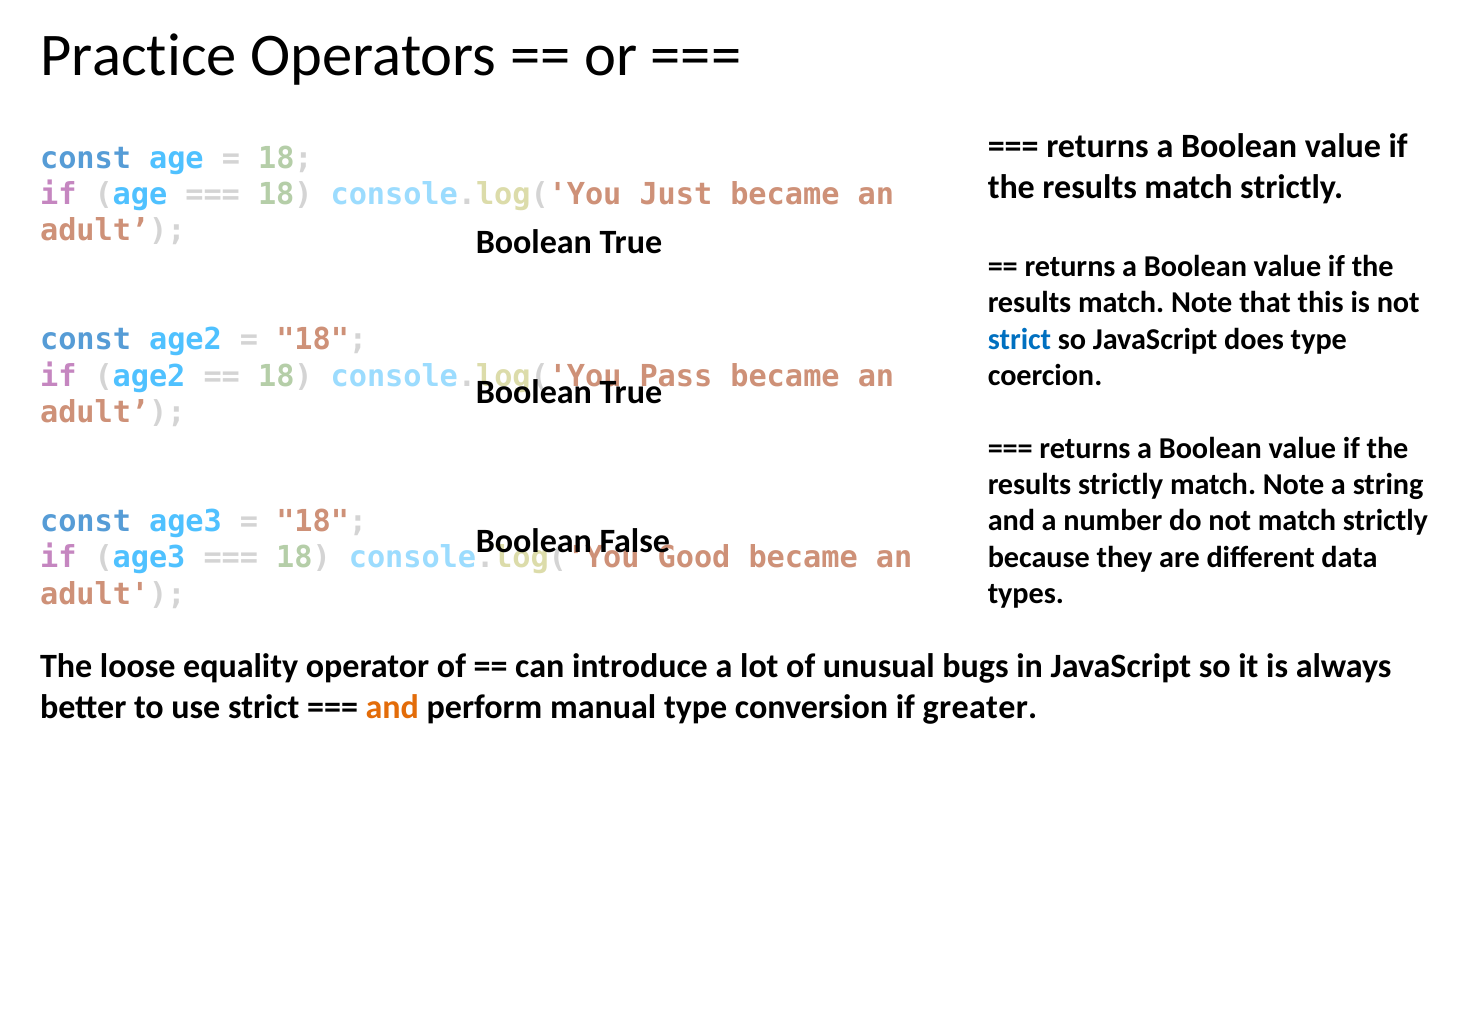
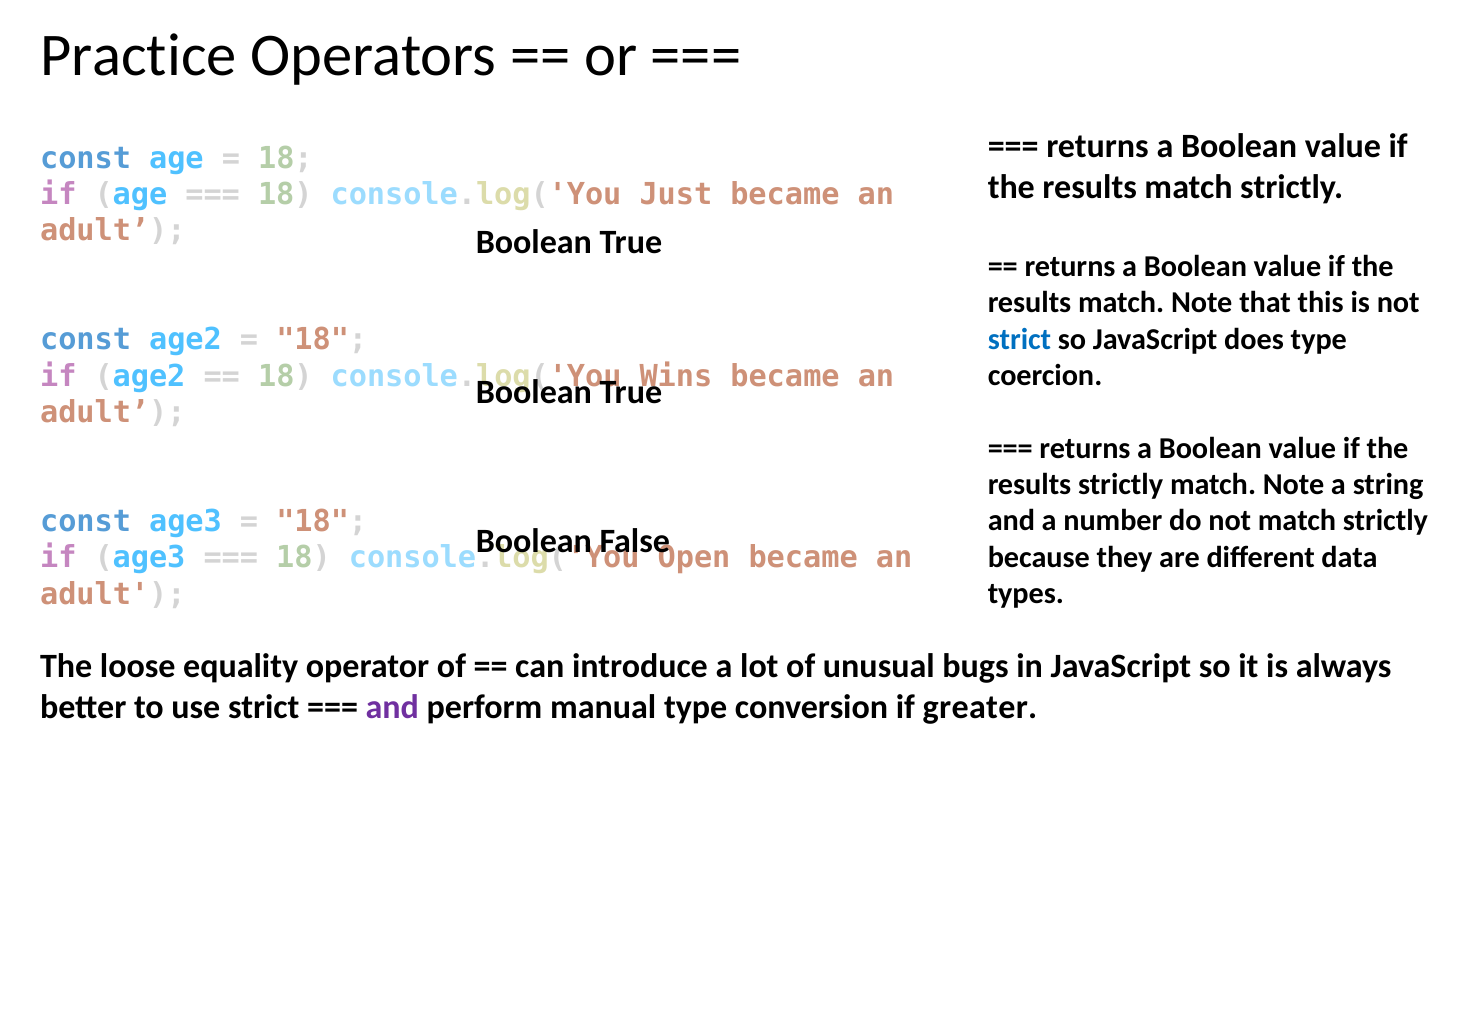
Pass: Pass -> Wins
Good: Good -> Open
and at (392, 707) colour: orange -> purple
